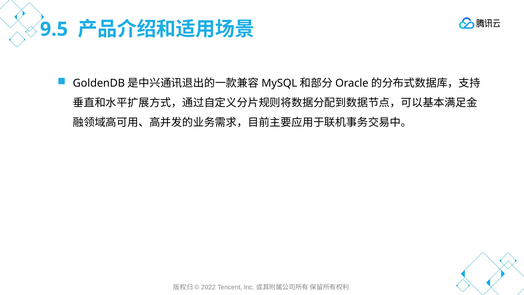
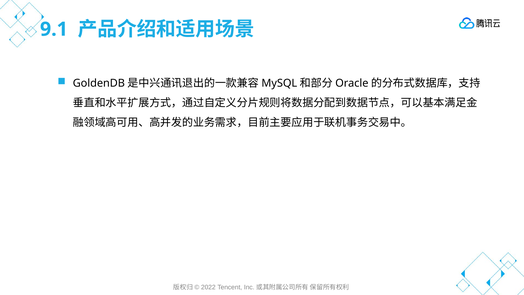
9.5: 9.5 -> 9.1
